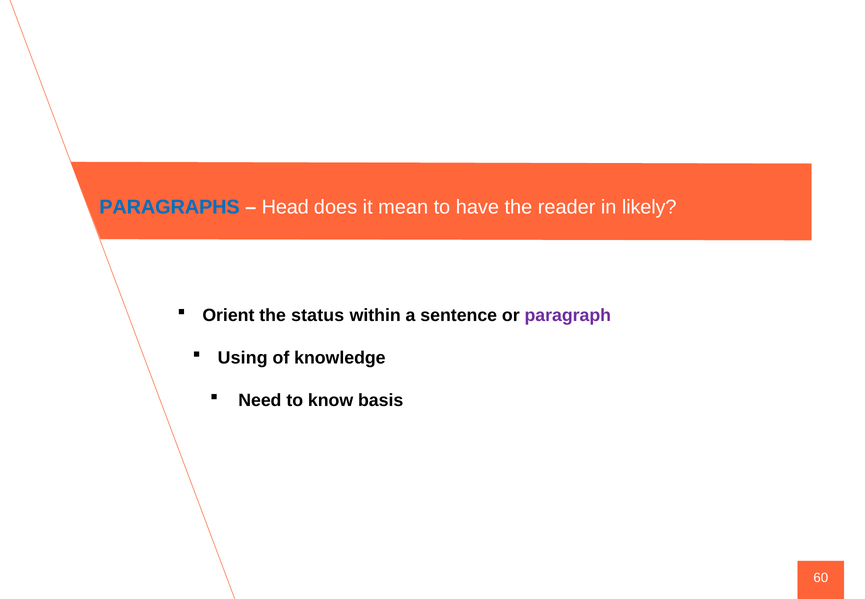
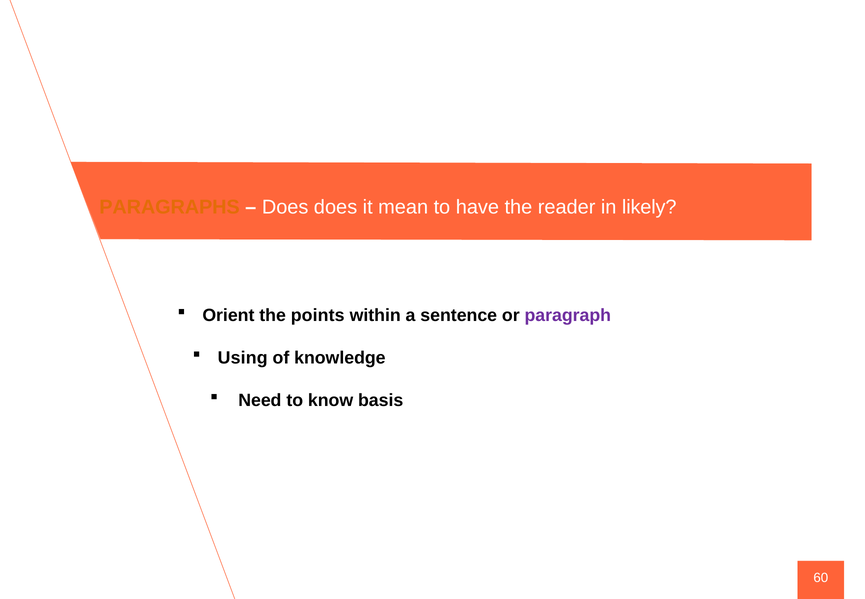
PARAGRAPHS colour: blue -> orange
Head at (285, 207): Head -> Does
status: status -> points
